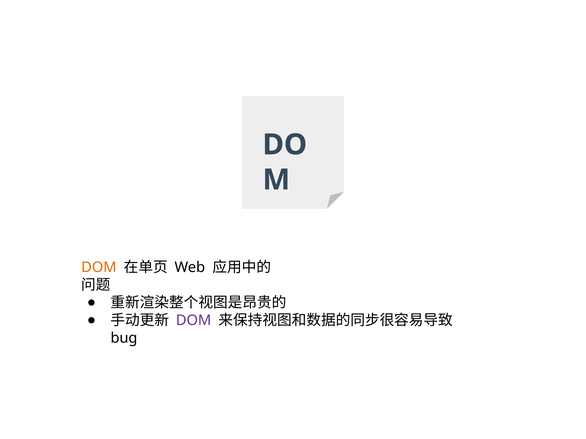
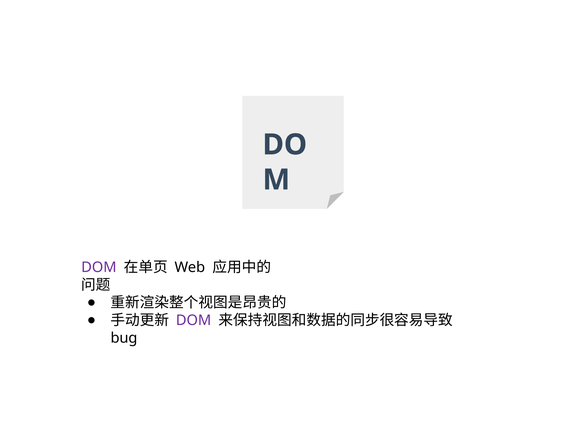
DOM at (99, 268) colour: orange -> purple
